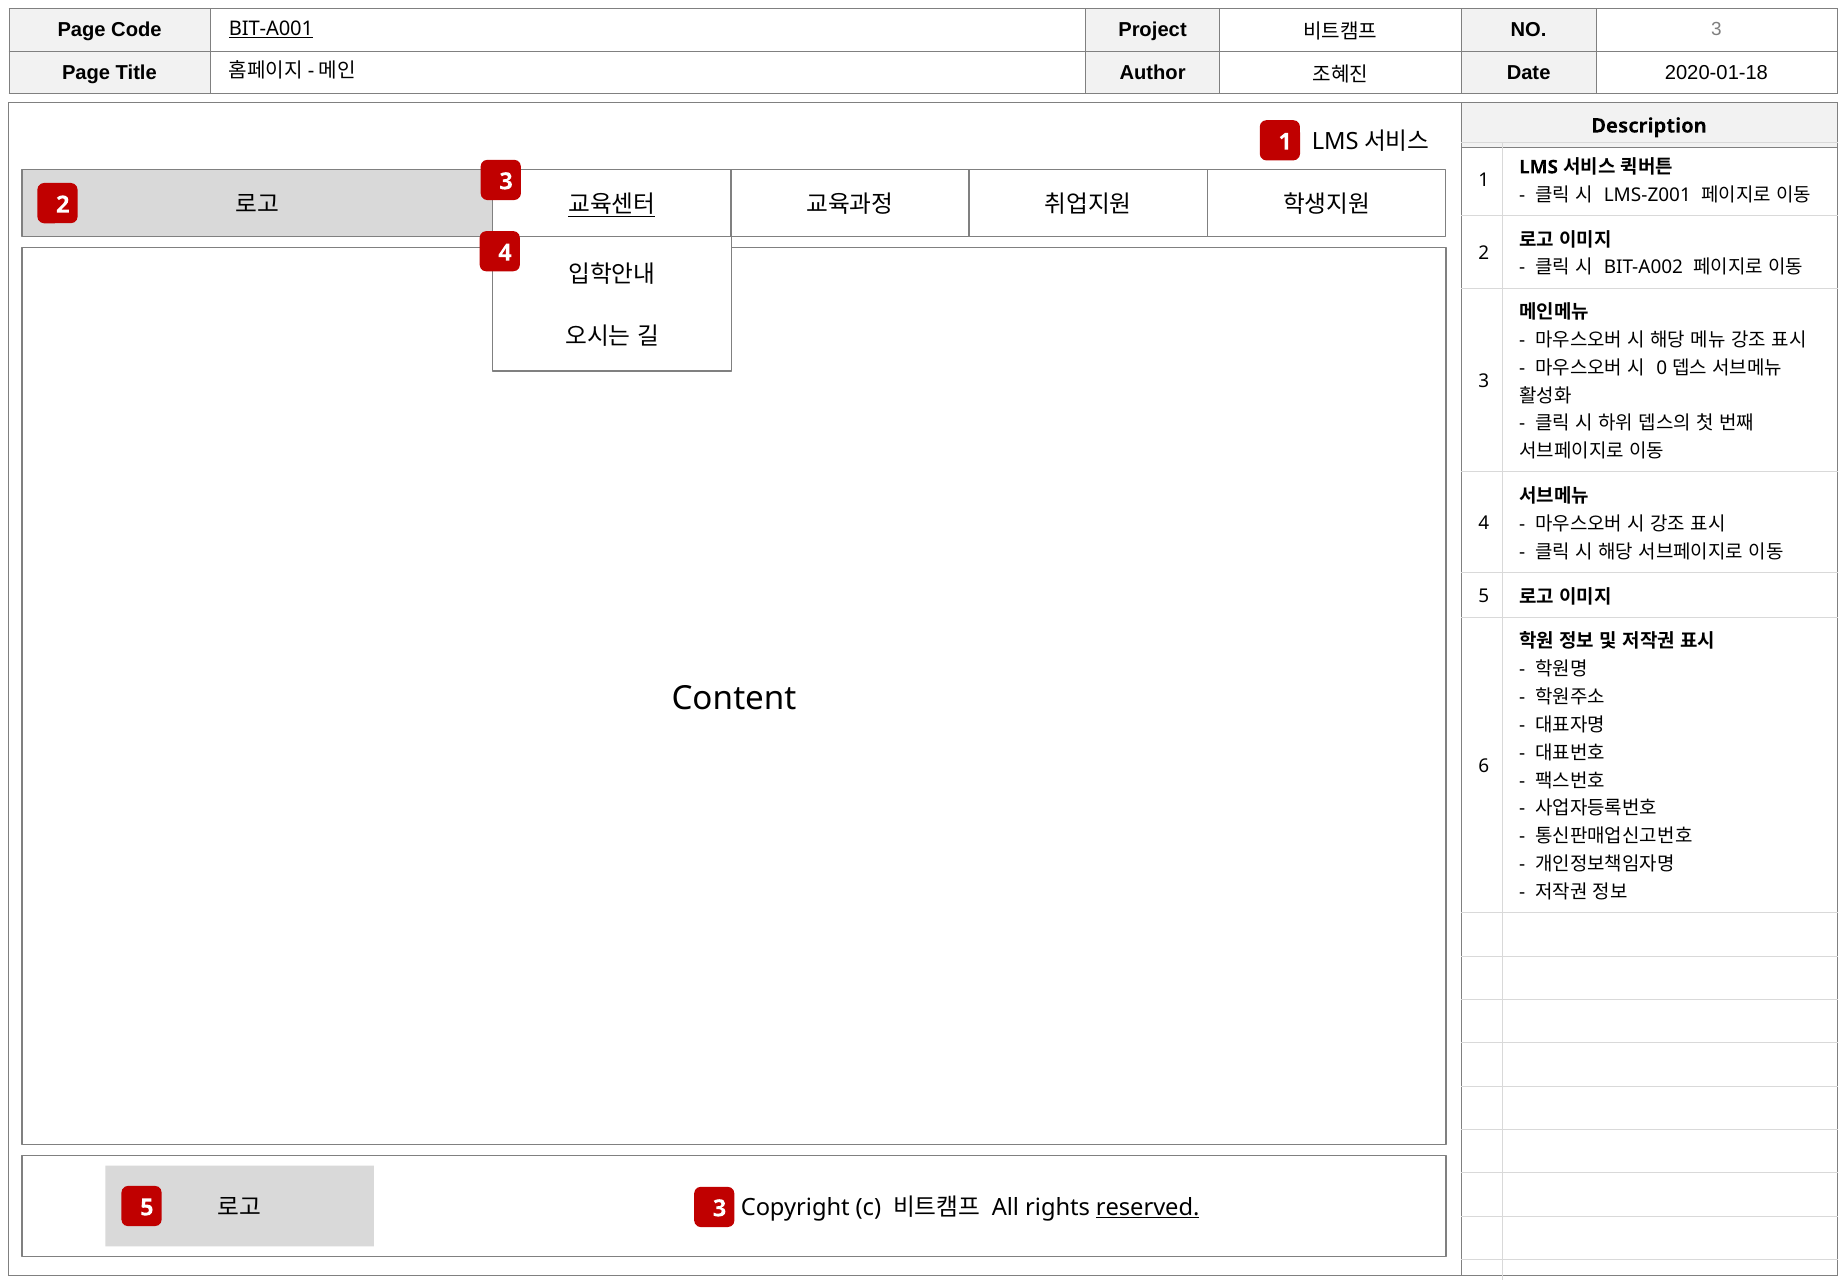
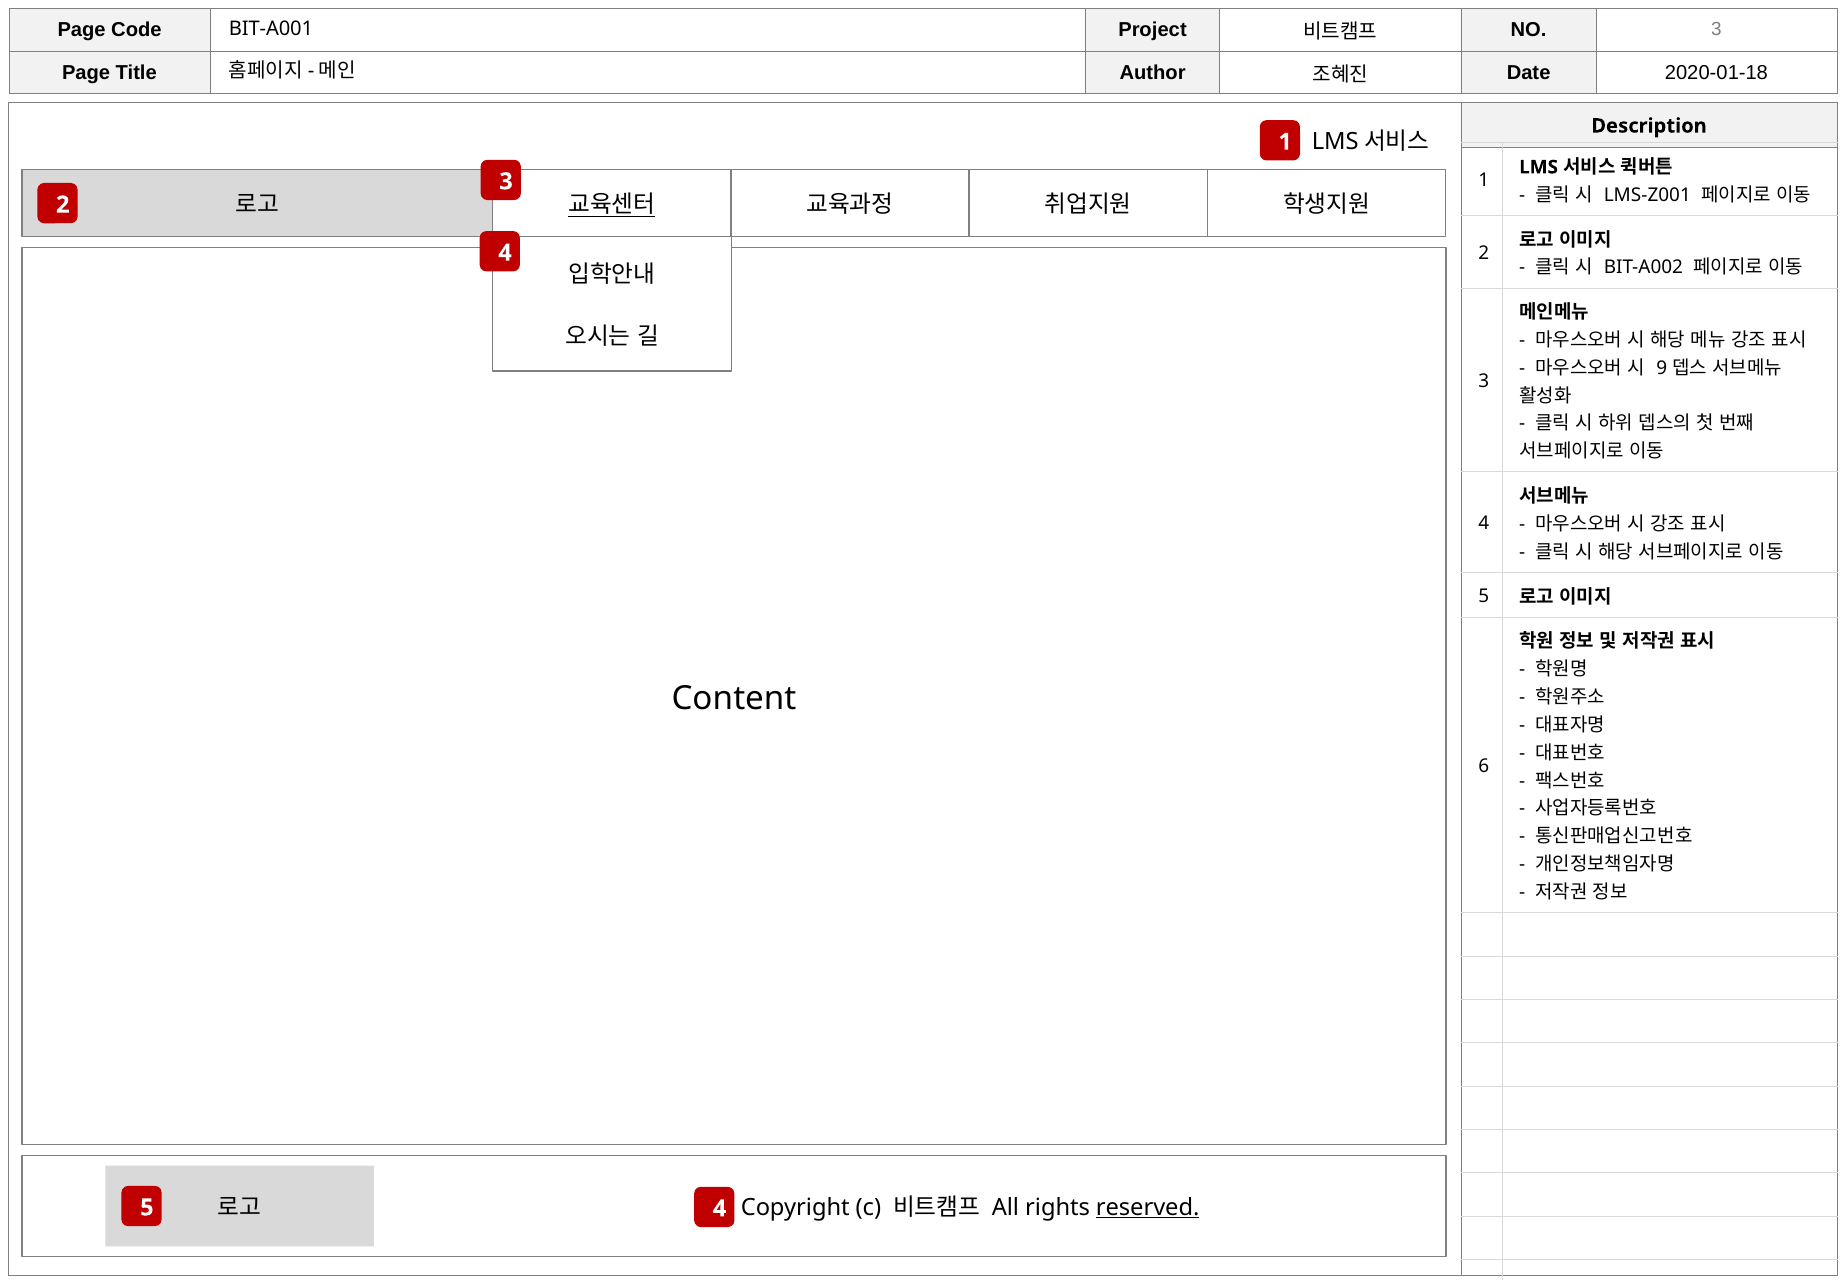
BIT-A001 underline: present -> none
0: 0 -> 9
5 3: 3 -> 4
